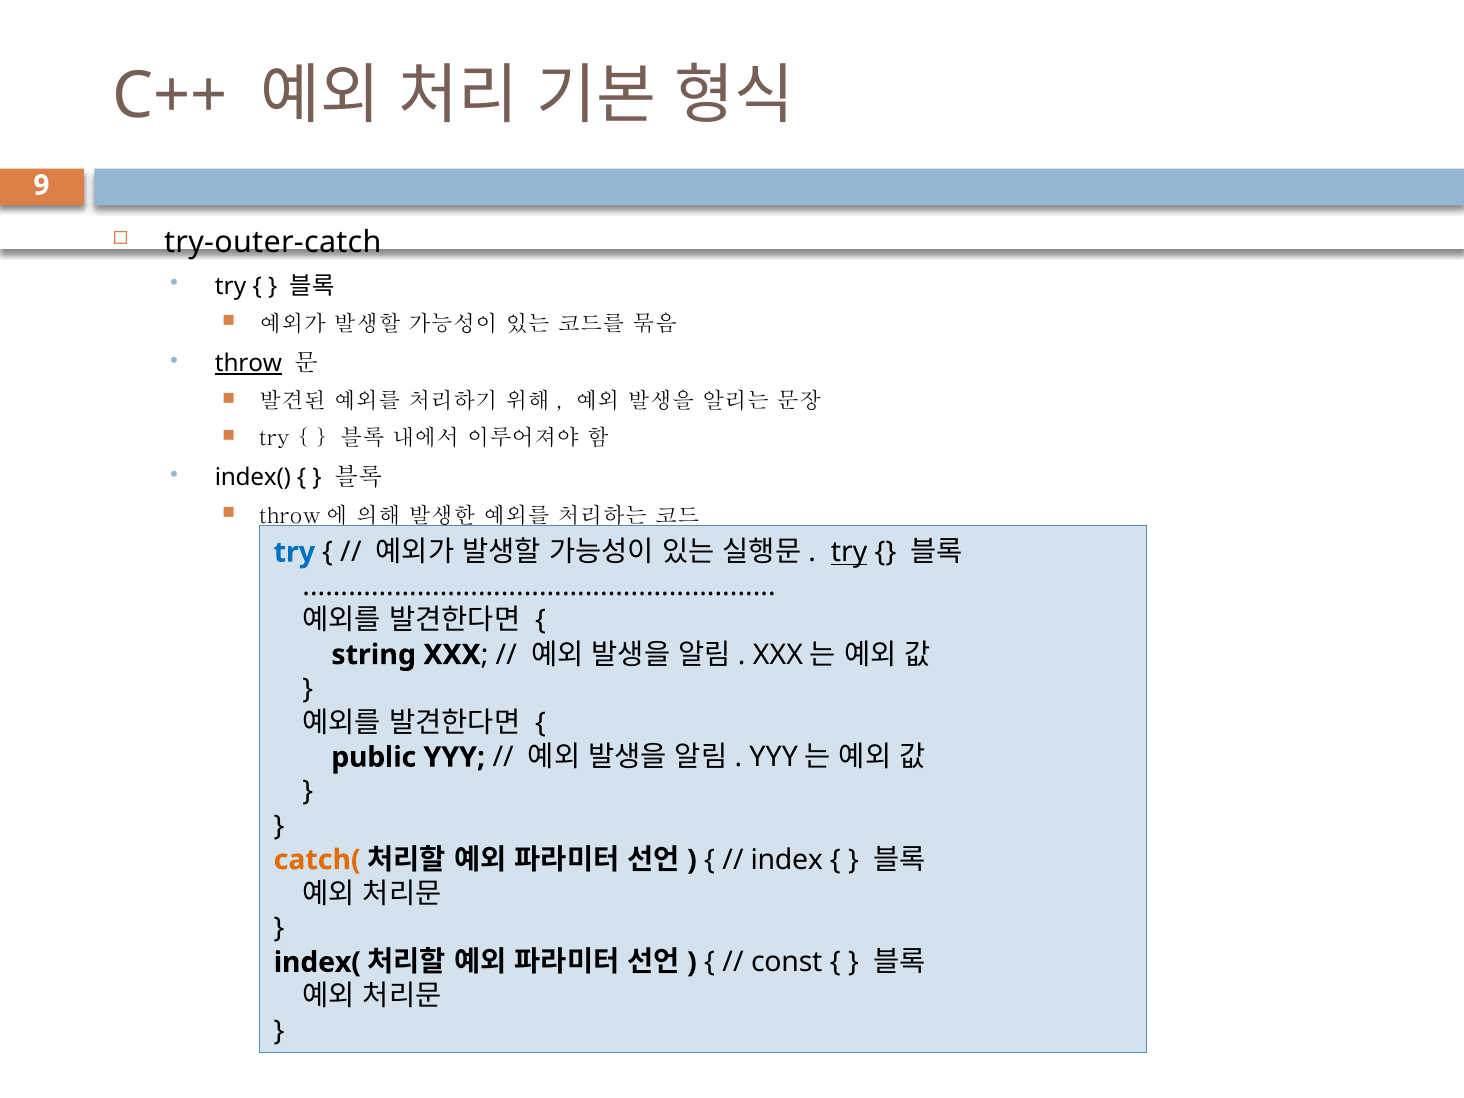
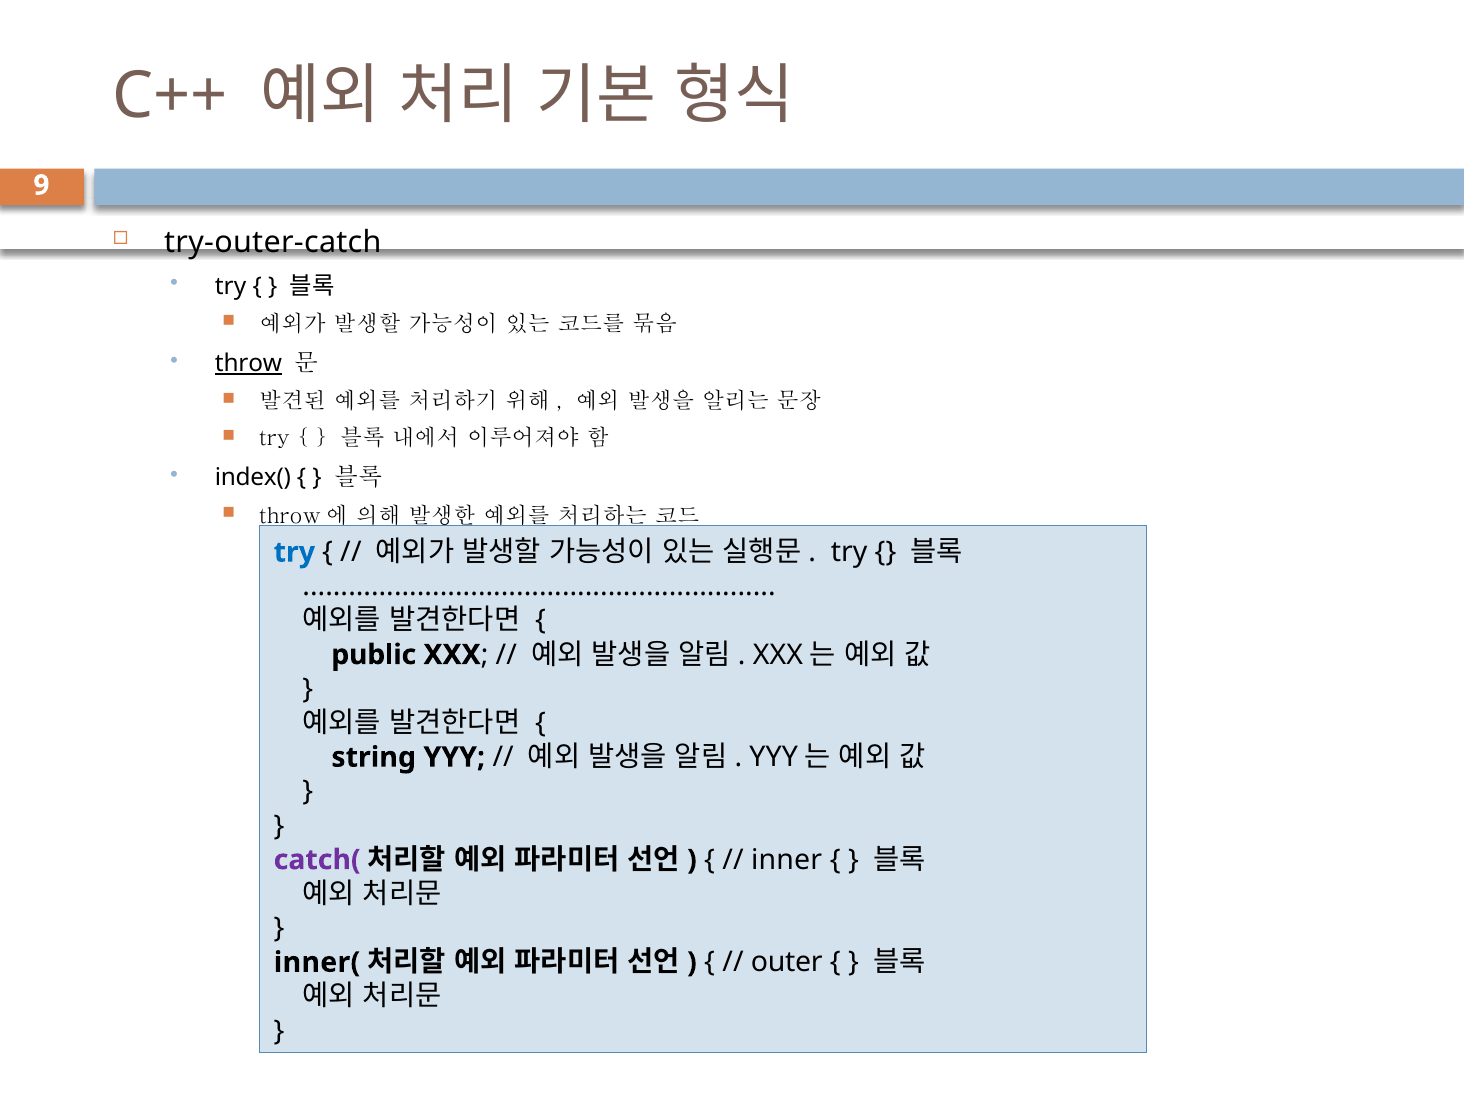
try at (849, 552) underline: present -> none
string: string -> public
public: public -> string
catch( colour: orange -> purple
index: index -> inner
index( at (317, 962): index( -> inner(
const: const -> outer
